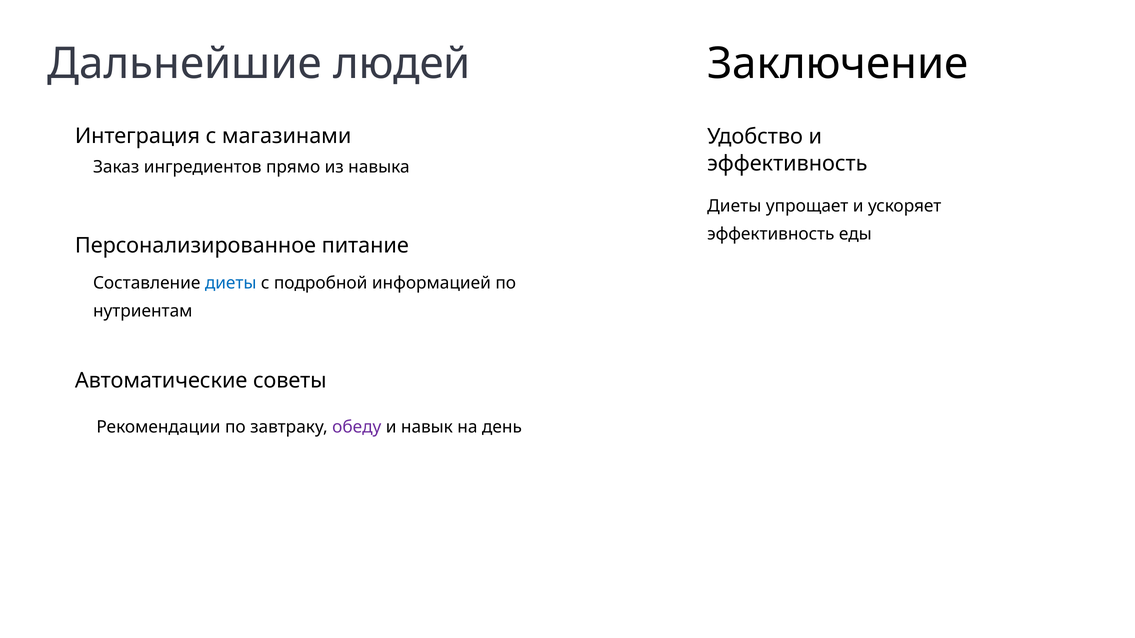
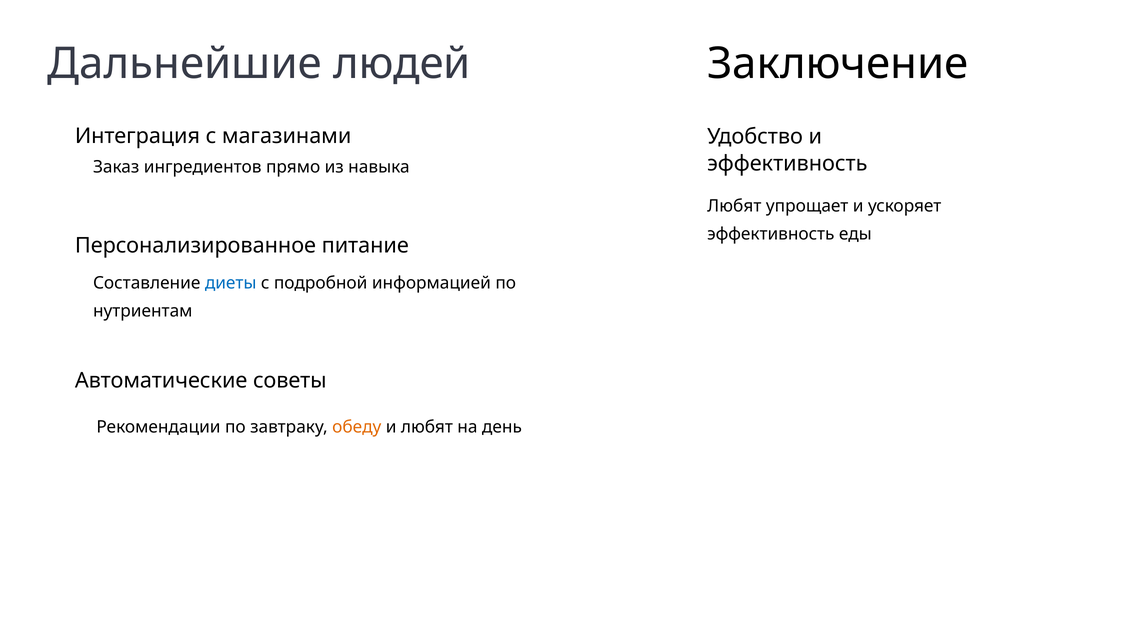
Диеты at (734, 206): Диеты -> Любят
обеду colour: purple -> orange
и навык: навык -> любят
